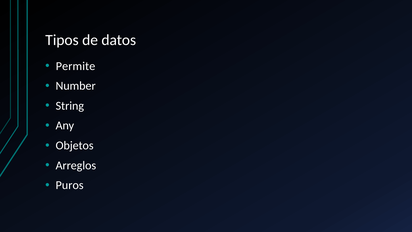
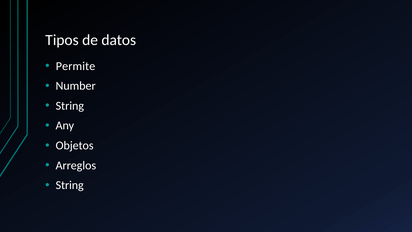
Puros at (70, 185): Puros -> String
